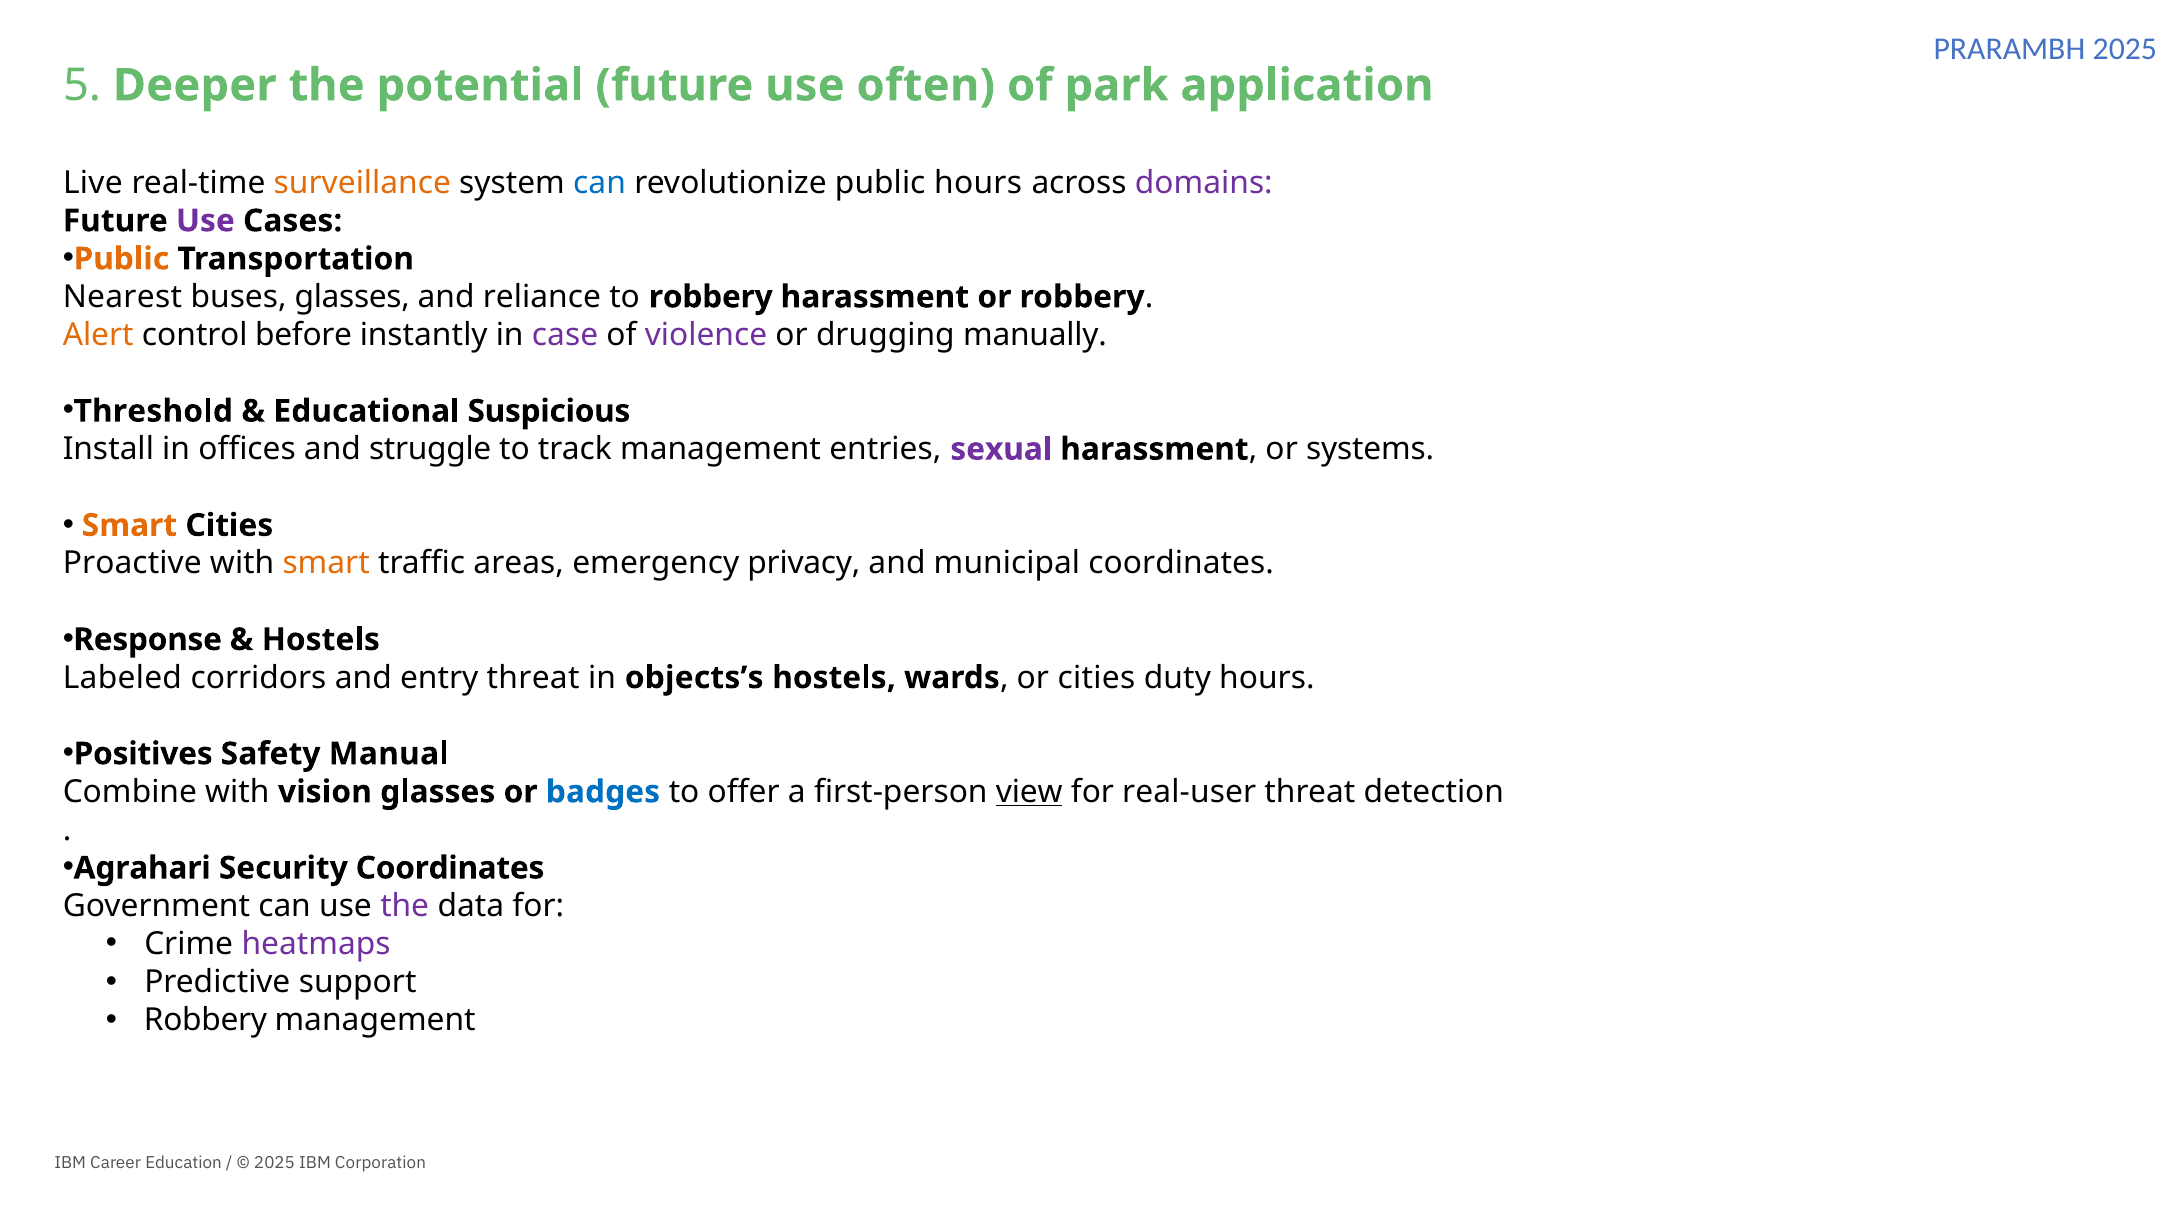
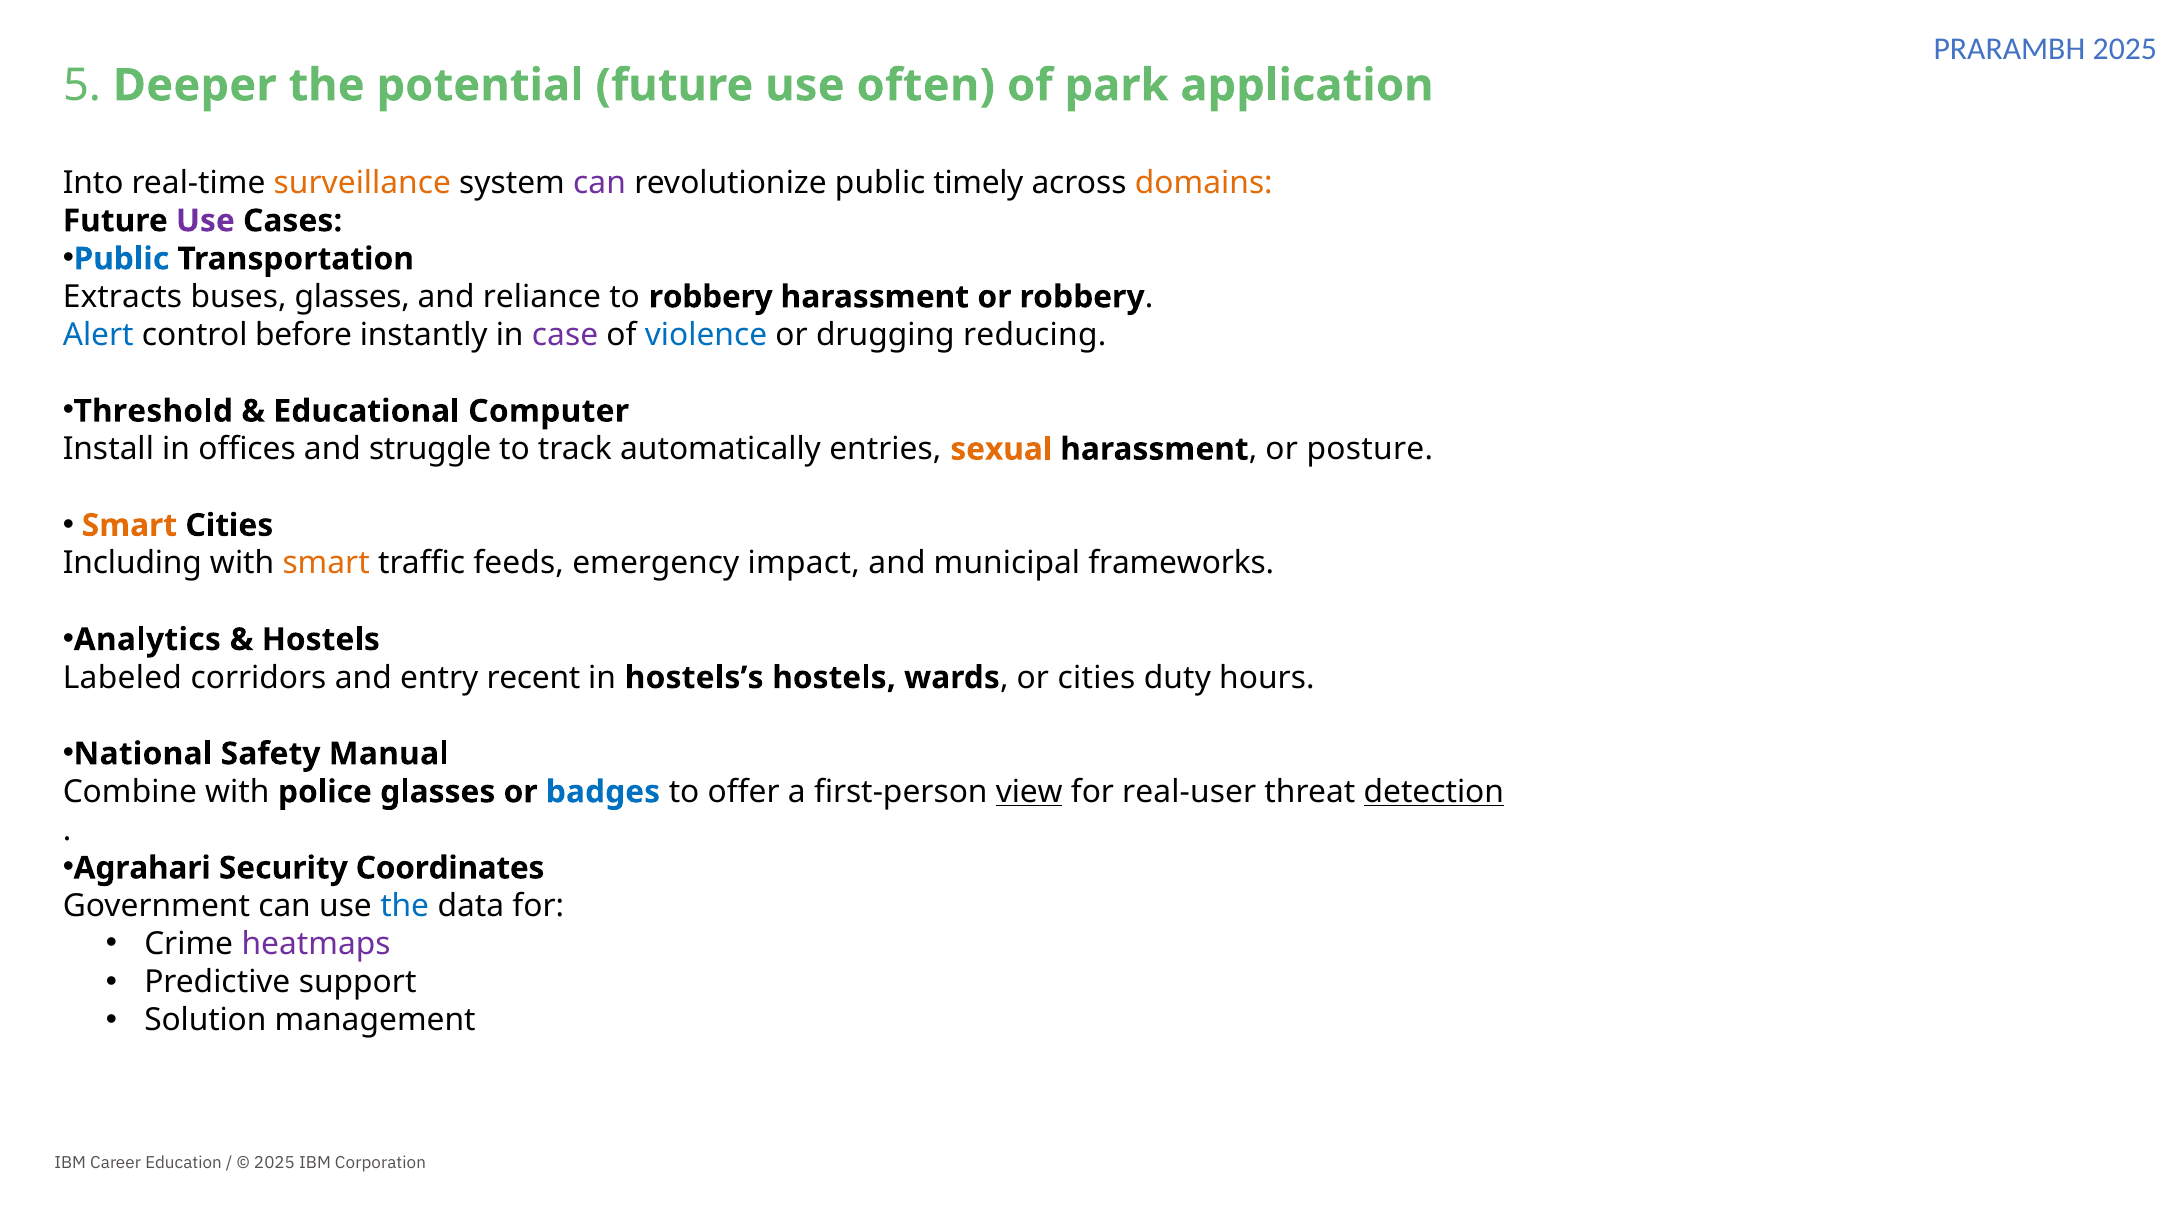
Live: Live -> Into
can at (600, 183) colour: blue -> purple
public hours: hours -> timely
domains colour: purple -> orange
Public at (121, 259) colour: orange -> blue
Nearest: Nearest -> Extracts
Alert colour: orange -> blue
violence colour: purple -> blue
manually: manually -> reducing
Suspicious: Suspicious -> Computer
track management: management -> automatically
sexual colour: purple -> orange
systems: systems -> posture
Proactive: Proactive -> Including
areas: areas -> feeds
privacy: privacy -> impact
municipal coordinates: coordinates -> frameworks
Response: Response -> Analytics
entry threat: threat -> recent
objects’s: objects’s -> hostels’s
Positives: Positives -> National
vision: vision -> police
detection underline: none -> present
the at (405, 906) colour: purple -> blue
Robbery at (205, 1020): Robbery -> Solution
